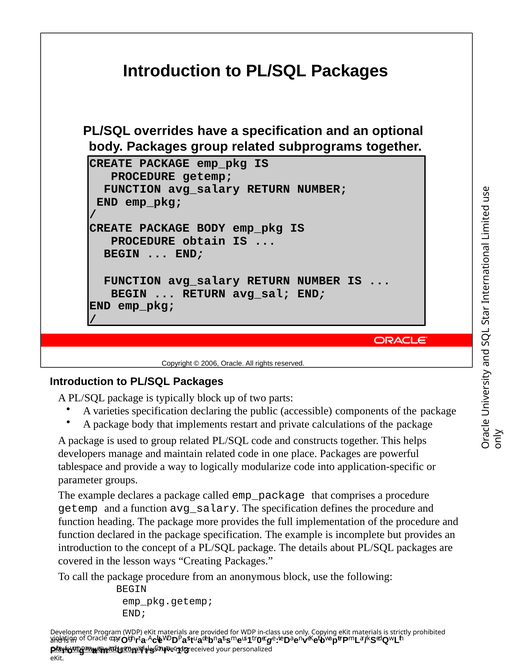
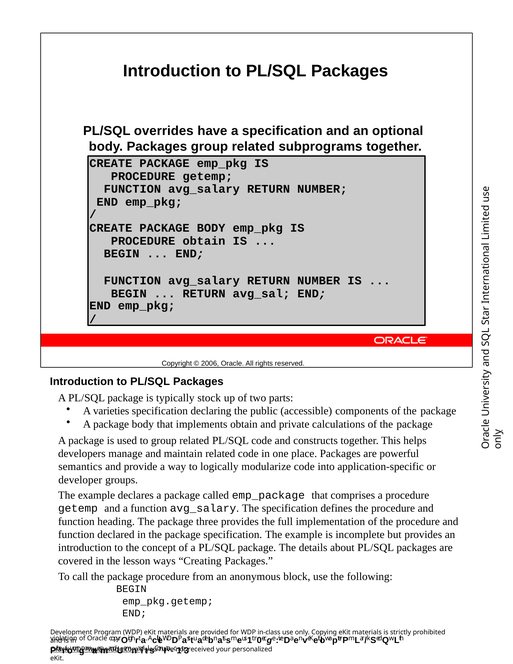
typically block: block -> stock
implements restart: restart -> obtain
tablespace: tablespace -> semantics
parameter: parameter -> developer
more: more -> three
